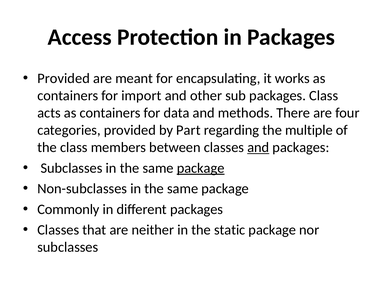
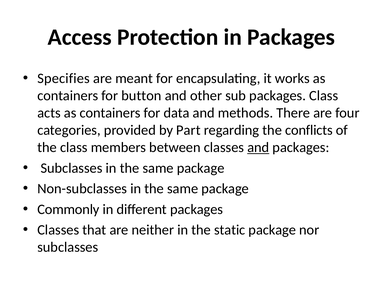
Provided at (64, 79): Provided -> Specifies
import: import -> button
multiple: multiple -> conflicts
package at (201, 168) underline: present -> none
